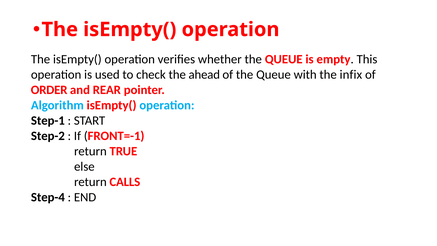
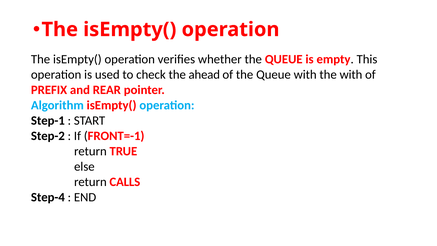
the infix: infix -> with
ORDER: ORDER -> PREFIX
